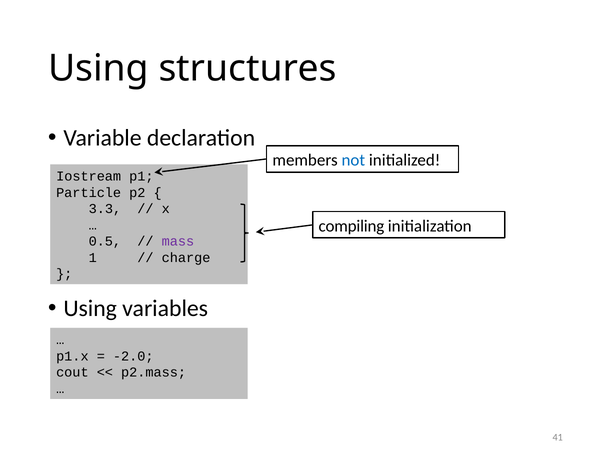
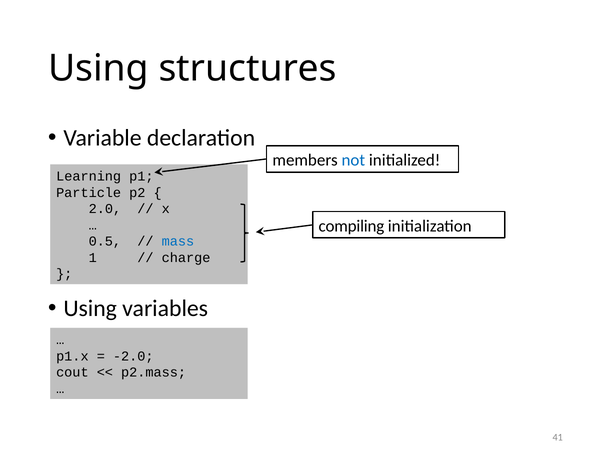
Iostream: Iostream -> Learning
3.3: 3.3 -> 2.0
mass colour: purple -> blue
